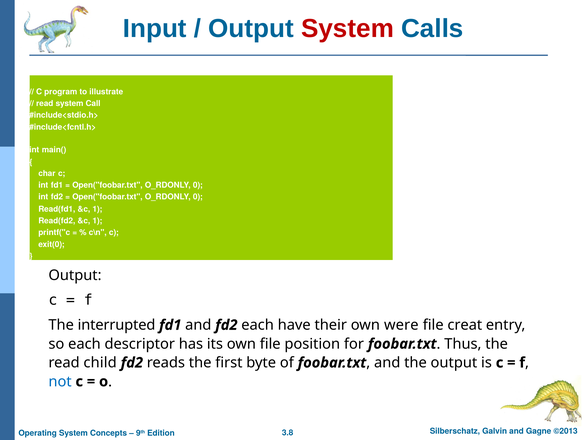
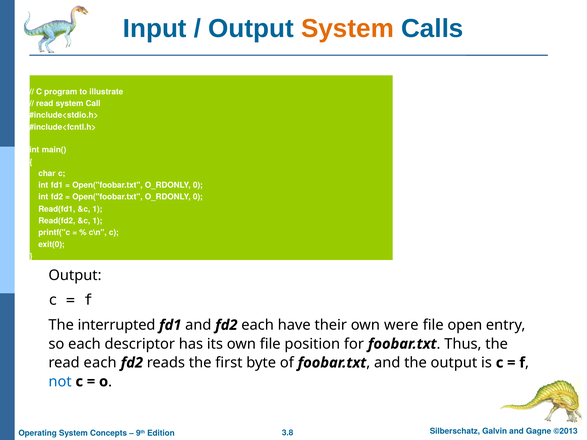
System at (347, 29) colour: red -> orange
creat: creat -> open
read child: child -> each
